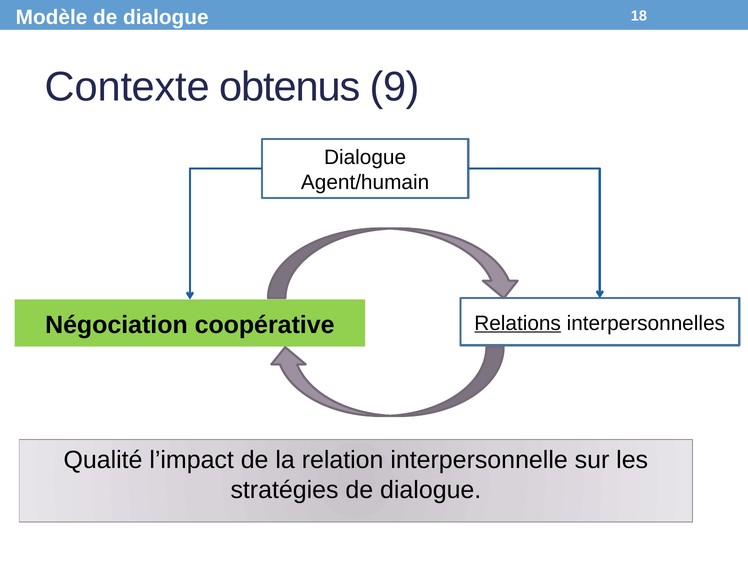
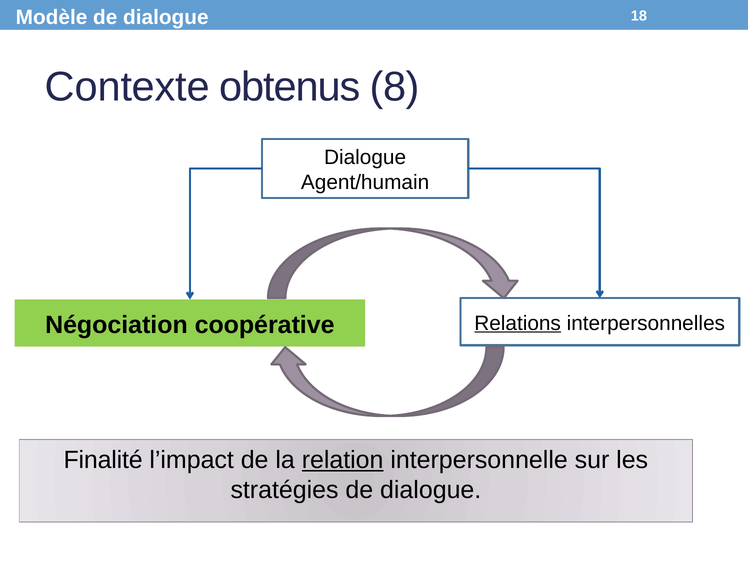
9: 9 -> 8
Qualité: Qualité -> Finalité
relation underline: none -> present
